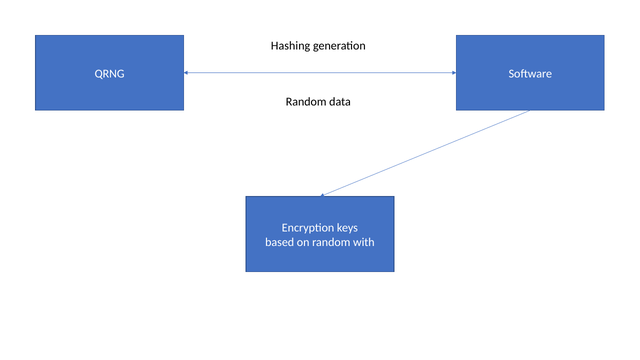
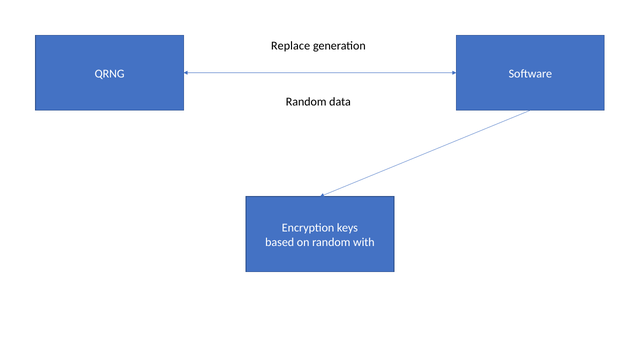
Hashing: Hashing -> Replace
